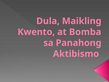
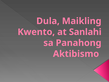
Bomba: Bomba -> Sanlahi
